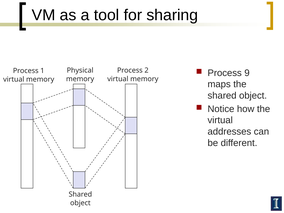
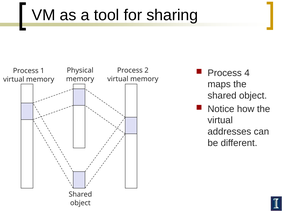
9: 9 -> 4
